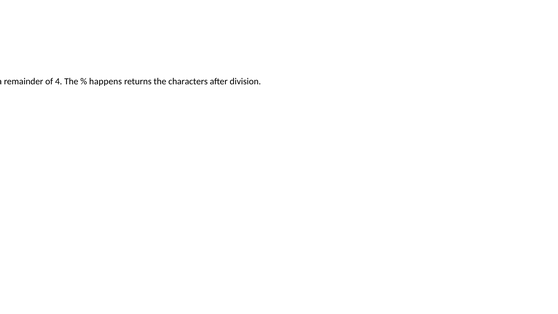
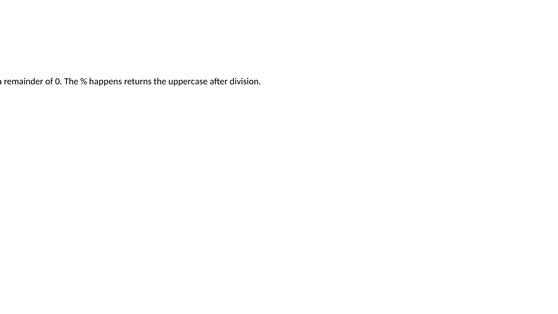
of 4: 4 -> 0
characters: characters -> uppercase
